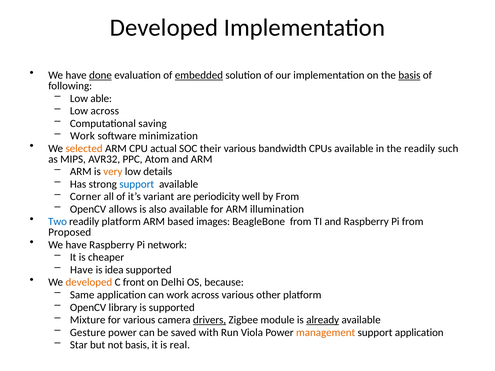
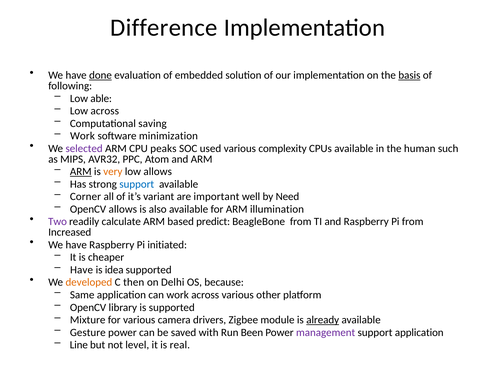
Developed at (164, 28): Developed -> Difference
embedded underline: present -> none
selected colour: orange -> purple
actual: actual -> peaks
their: their -> used
bandwidth: bandwidth -> complexity
the readily: readily -> human
ARM at (81, 172) underline: none -> present
low details: details -> allows
periodicity: periodicity -> important
by From: From -> Need
Two colour: blue -> purple
readily platform: platform -> calculate
images: images -> predict
Proposed: Proposed -> Increased
network: network -> initiated
front: front -> then
drivers underline: present -> none
Viola: Viola -> Been
management colour: orange -> purple
Star: Star -> Line
not basis: basis -> level
